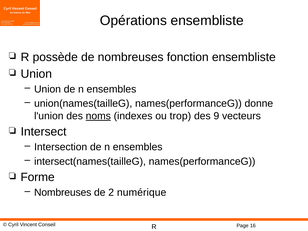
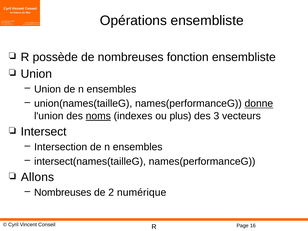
donne underline: none -> present
trop: trop -> plus
9: 9 -> 3
Forme: Forme -> Allons
